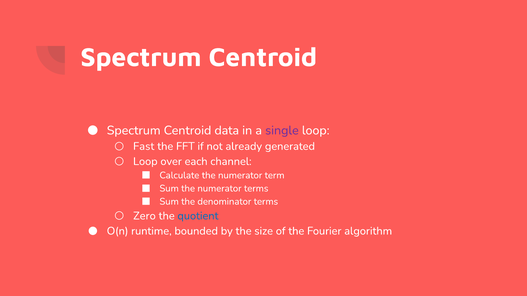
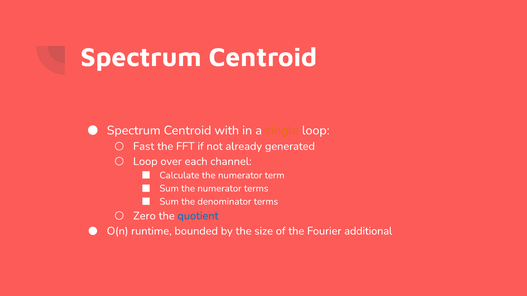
data: data -> with
single colour: purple -> orange
algorithm: algorithm -> additional
